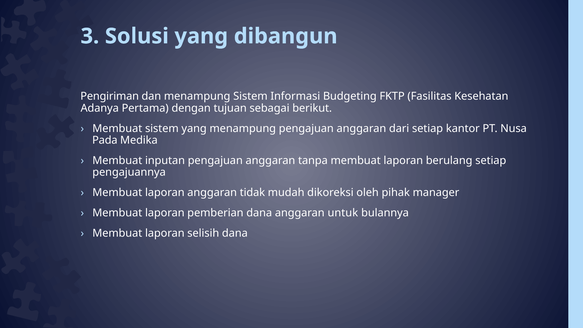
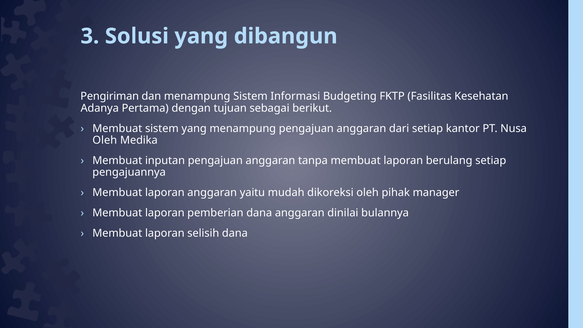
Pada at (105, 140): Pada -> Oleh
tidak: tidak -> yaitu
untuk: untuk -> dinilai
